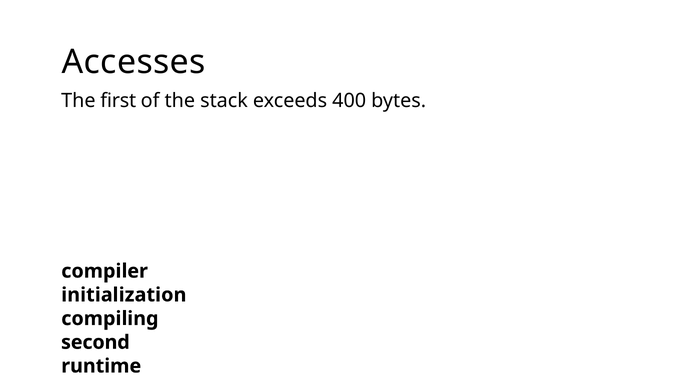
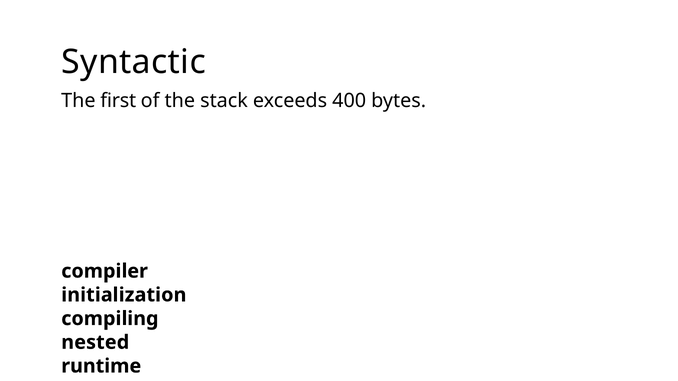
Accesses: Accesses -> Syntactic
second: second -> nested
